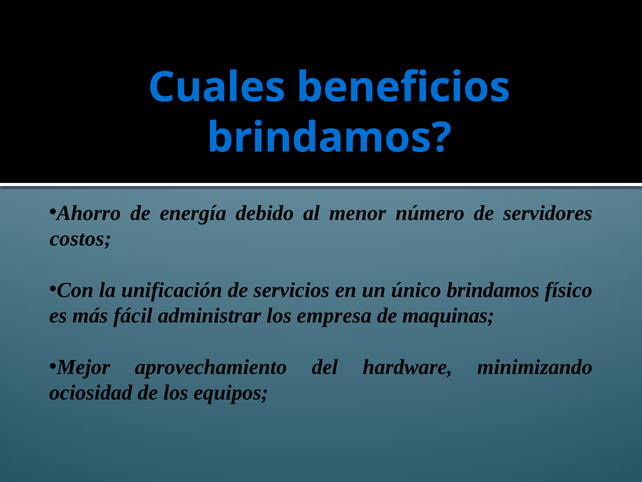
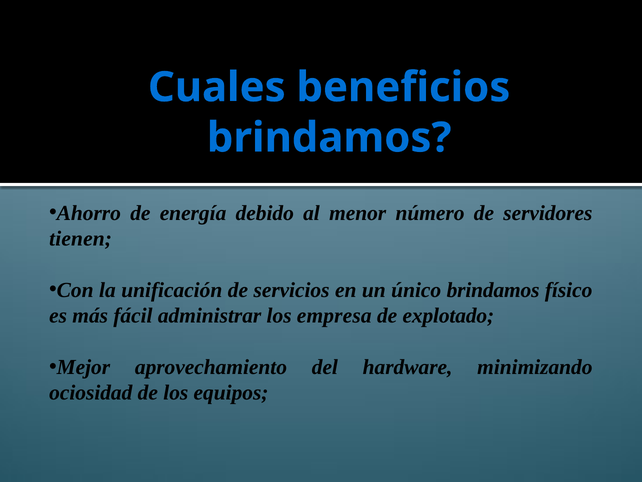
costos: costos -> tienen
maquinas: maquinas -> explotado
